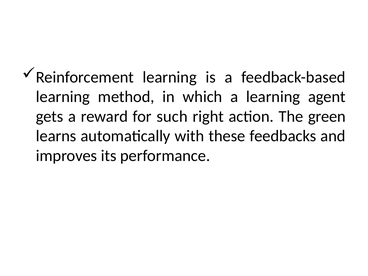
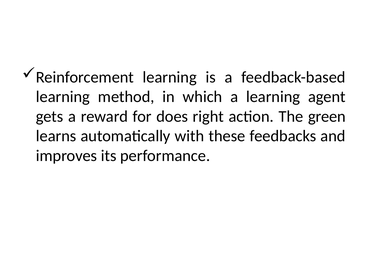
such: such -> does
